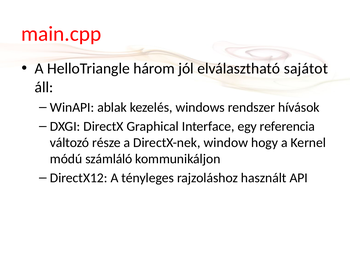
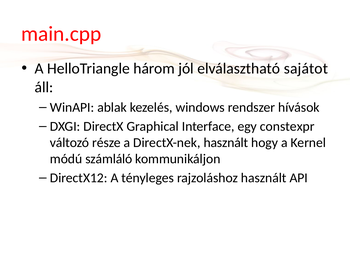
referencia: referencia -> constexpr
DirectX-nek window: window -> használt
